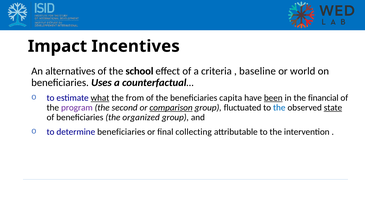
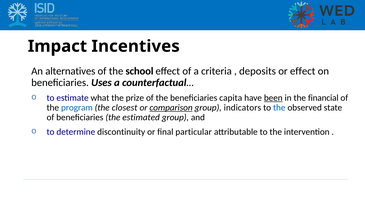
baseline: baseline -> deposits
or world: world -> effect
what underline: present -> none
from: from -> prize
program colour: purple -> blue
second: second -> closest
fluctuated: fluctuated -> indicators
state underline: present -> none
organized: organized -> estimated
determine beneficiaries: beneficiaries -> discontinuity
collecting: collecting -> particular
